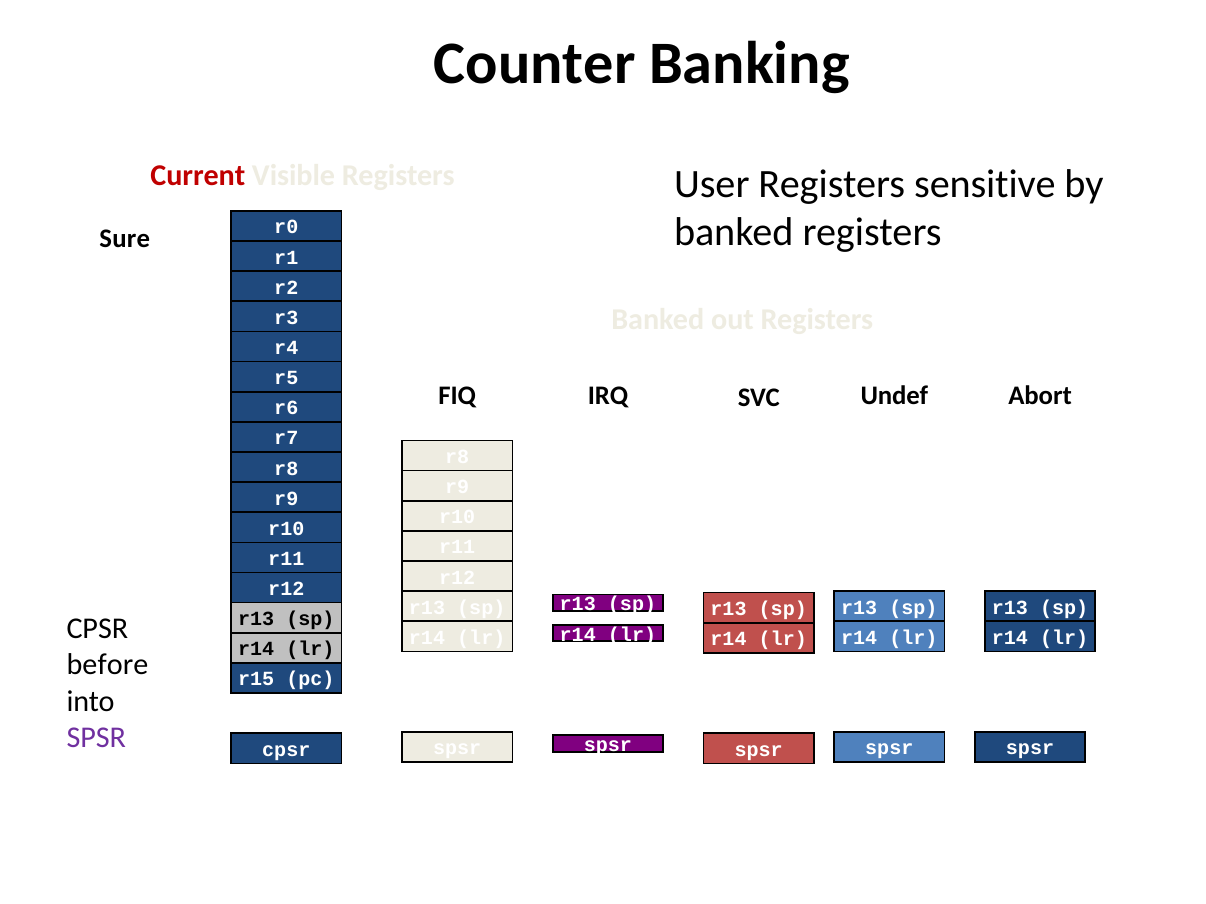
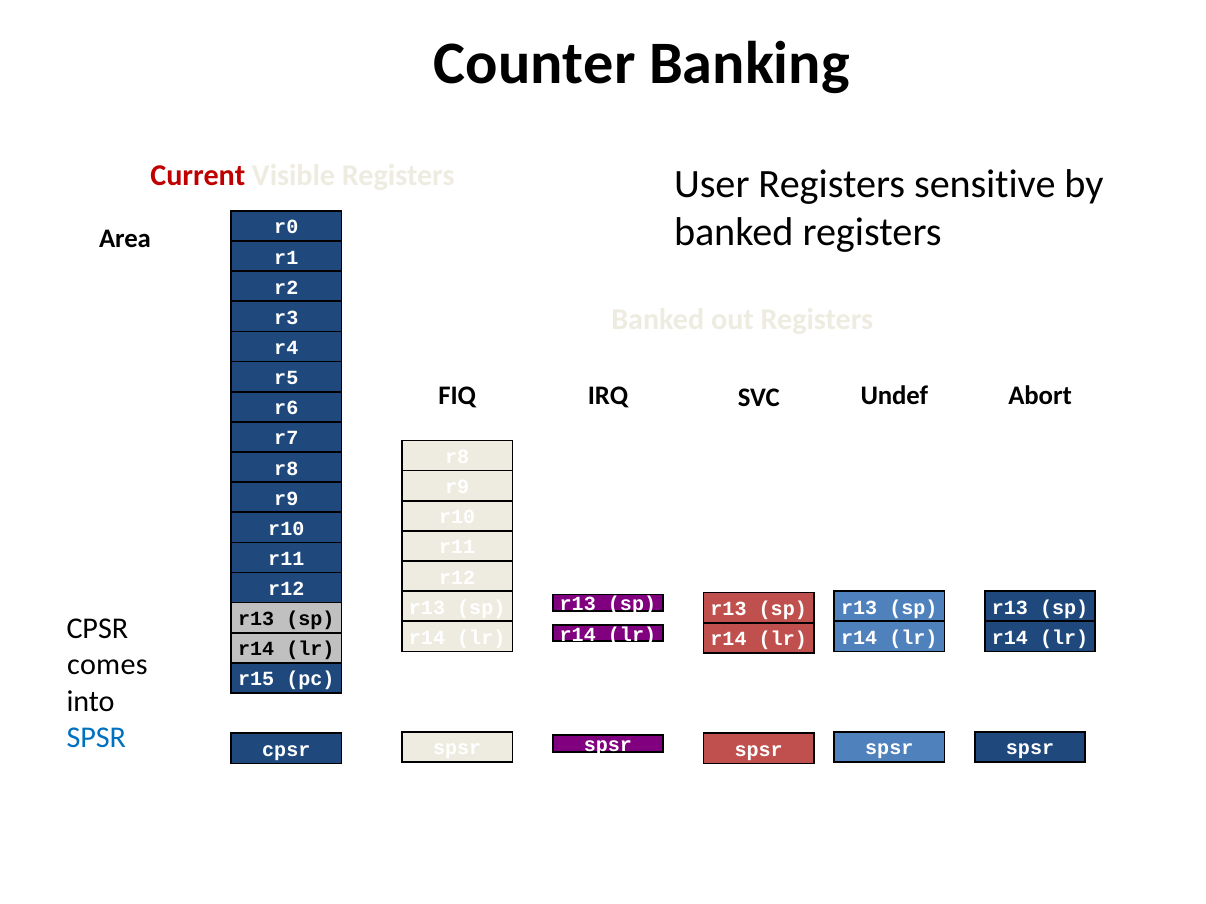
Sure: Sure -> Area
before: before -> comes
SPSR at (96, 738) colour: purple -> blue
